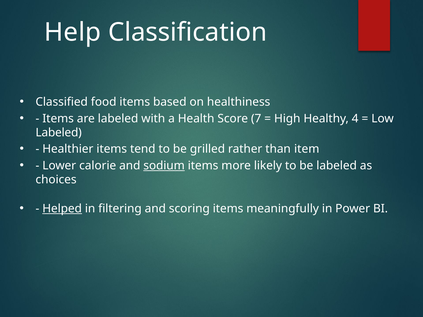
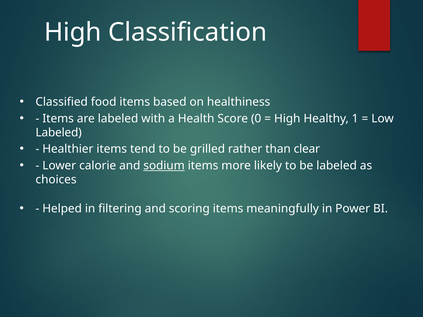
Help at (73, 32): Help -> High
7: 7 -> 0
4: 4 -> 1
item: item -> clear
Helped underline: present -> none
